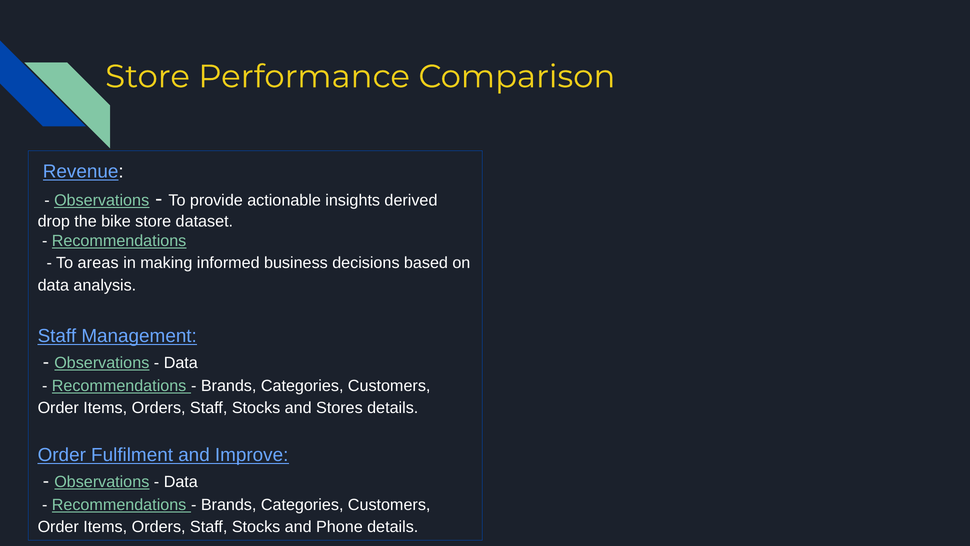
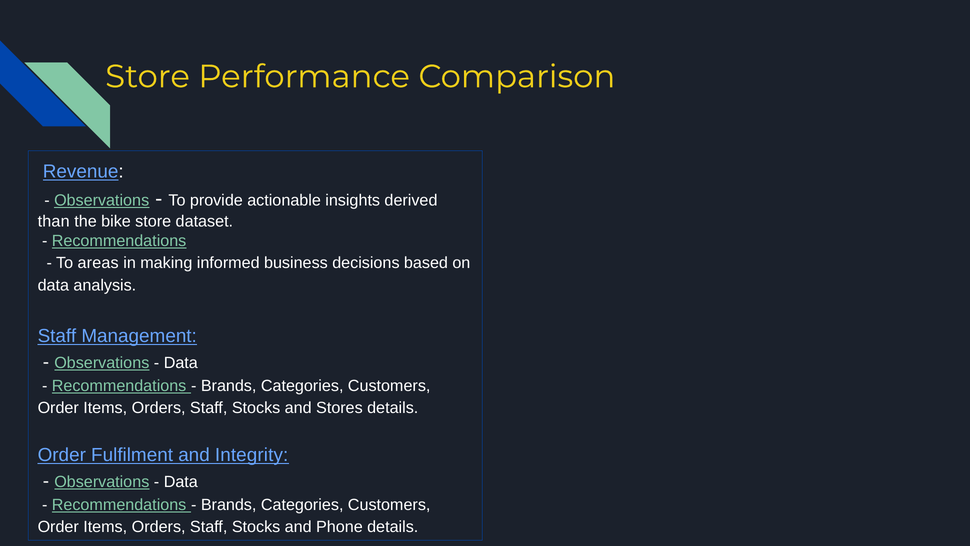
drop: drop -> than
Improve: Improve -> Integrity
